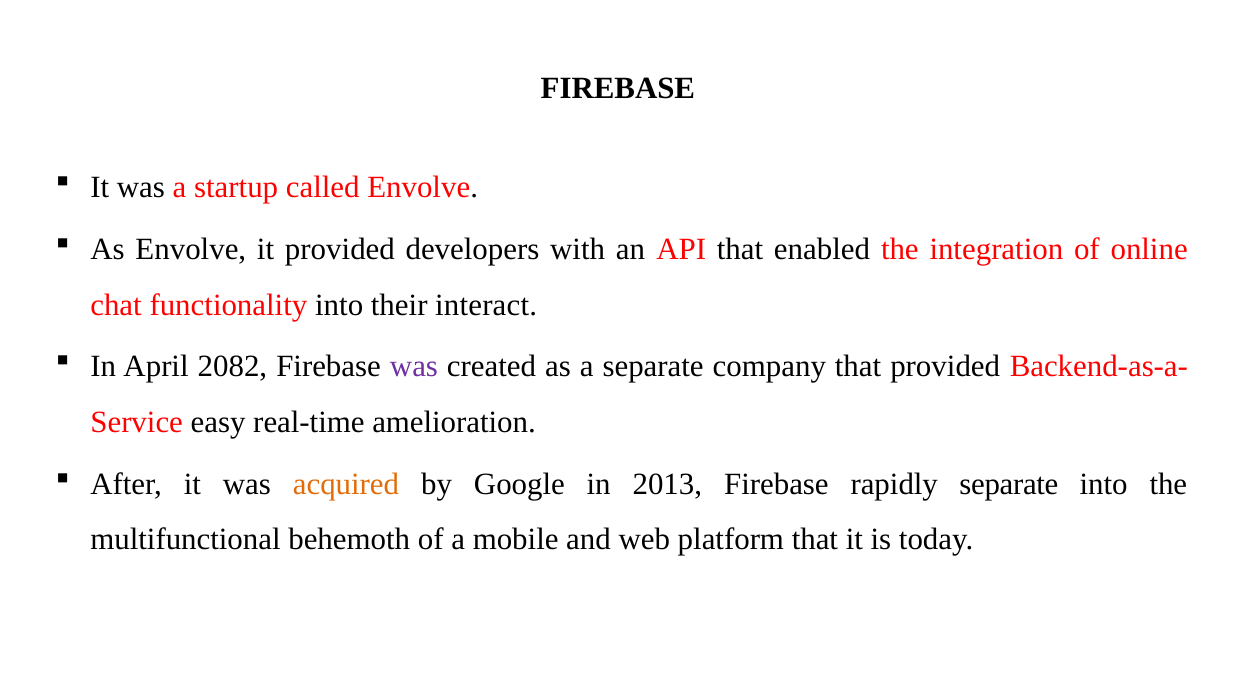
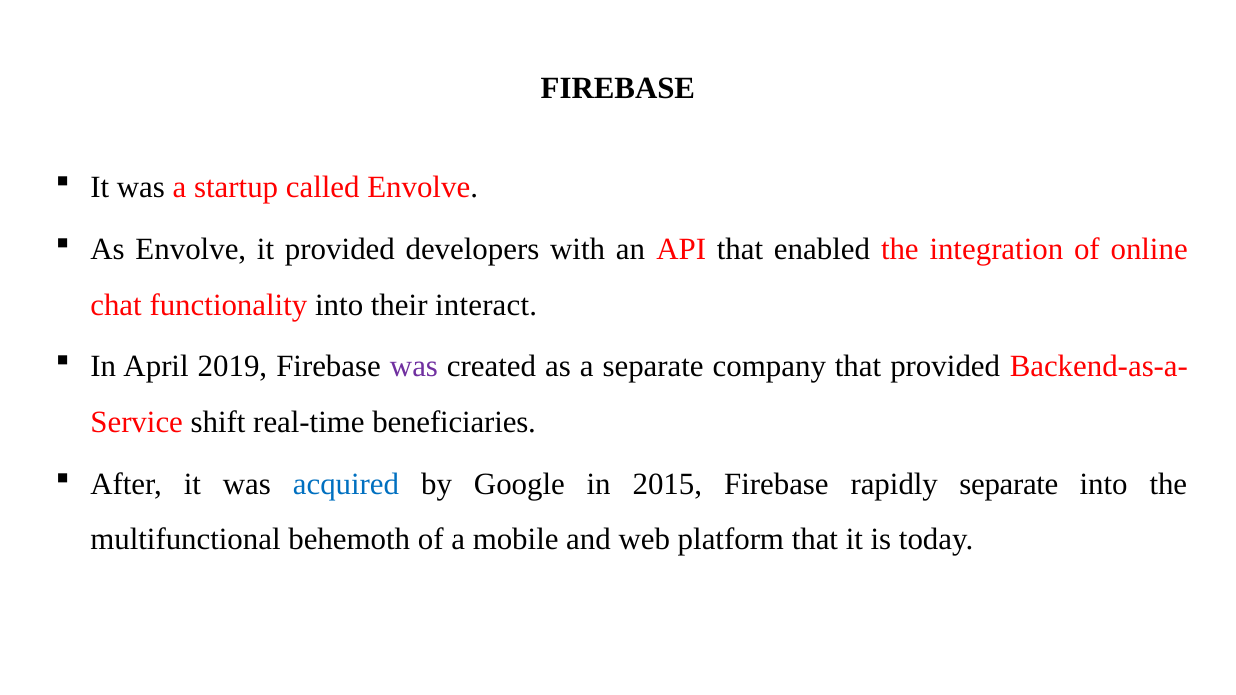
2082: 2082 -> 2019
easy: easy -> shift
amelioration: amelioration -> beneficiaries
acquired colour: orange -> blue
2013: 2013 -> 2015
